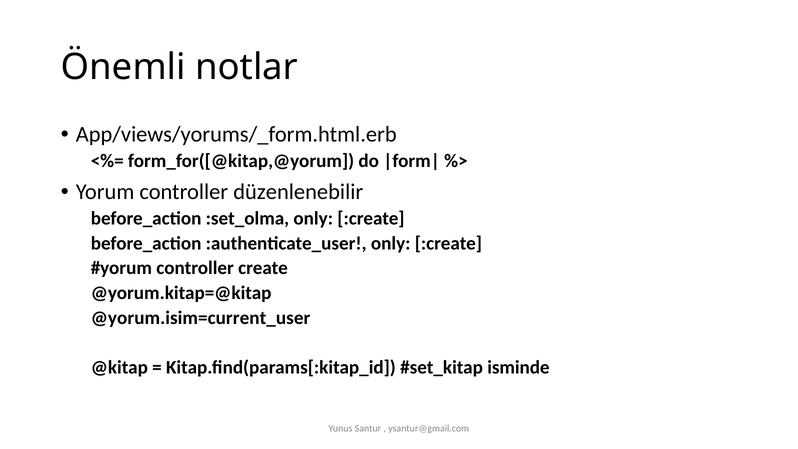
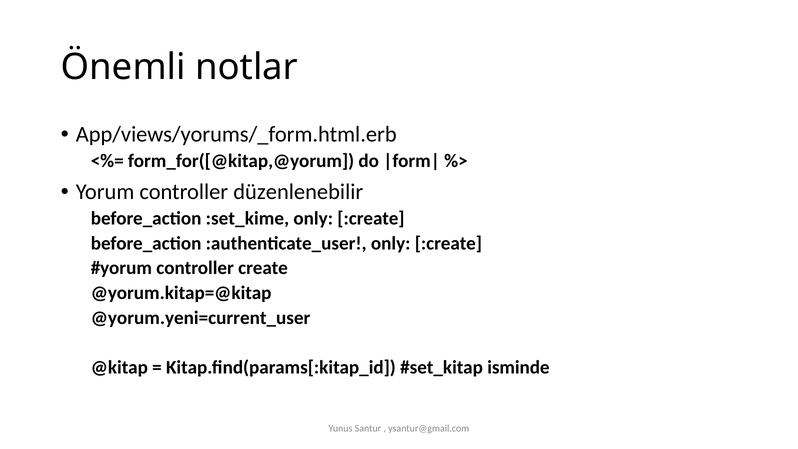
:set_olma: :set_olma -> :set_kime
@yorum.isim=current_user: @yorum.isim=current_user -> @yorum.yeni=current_user
